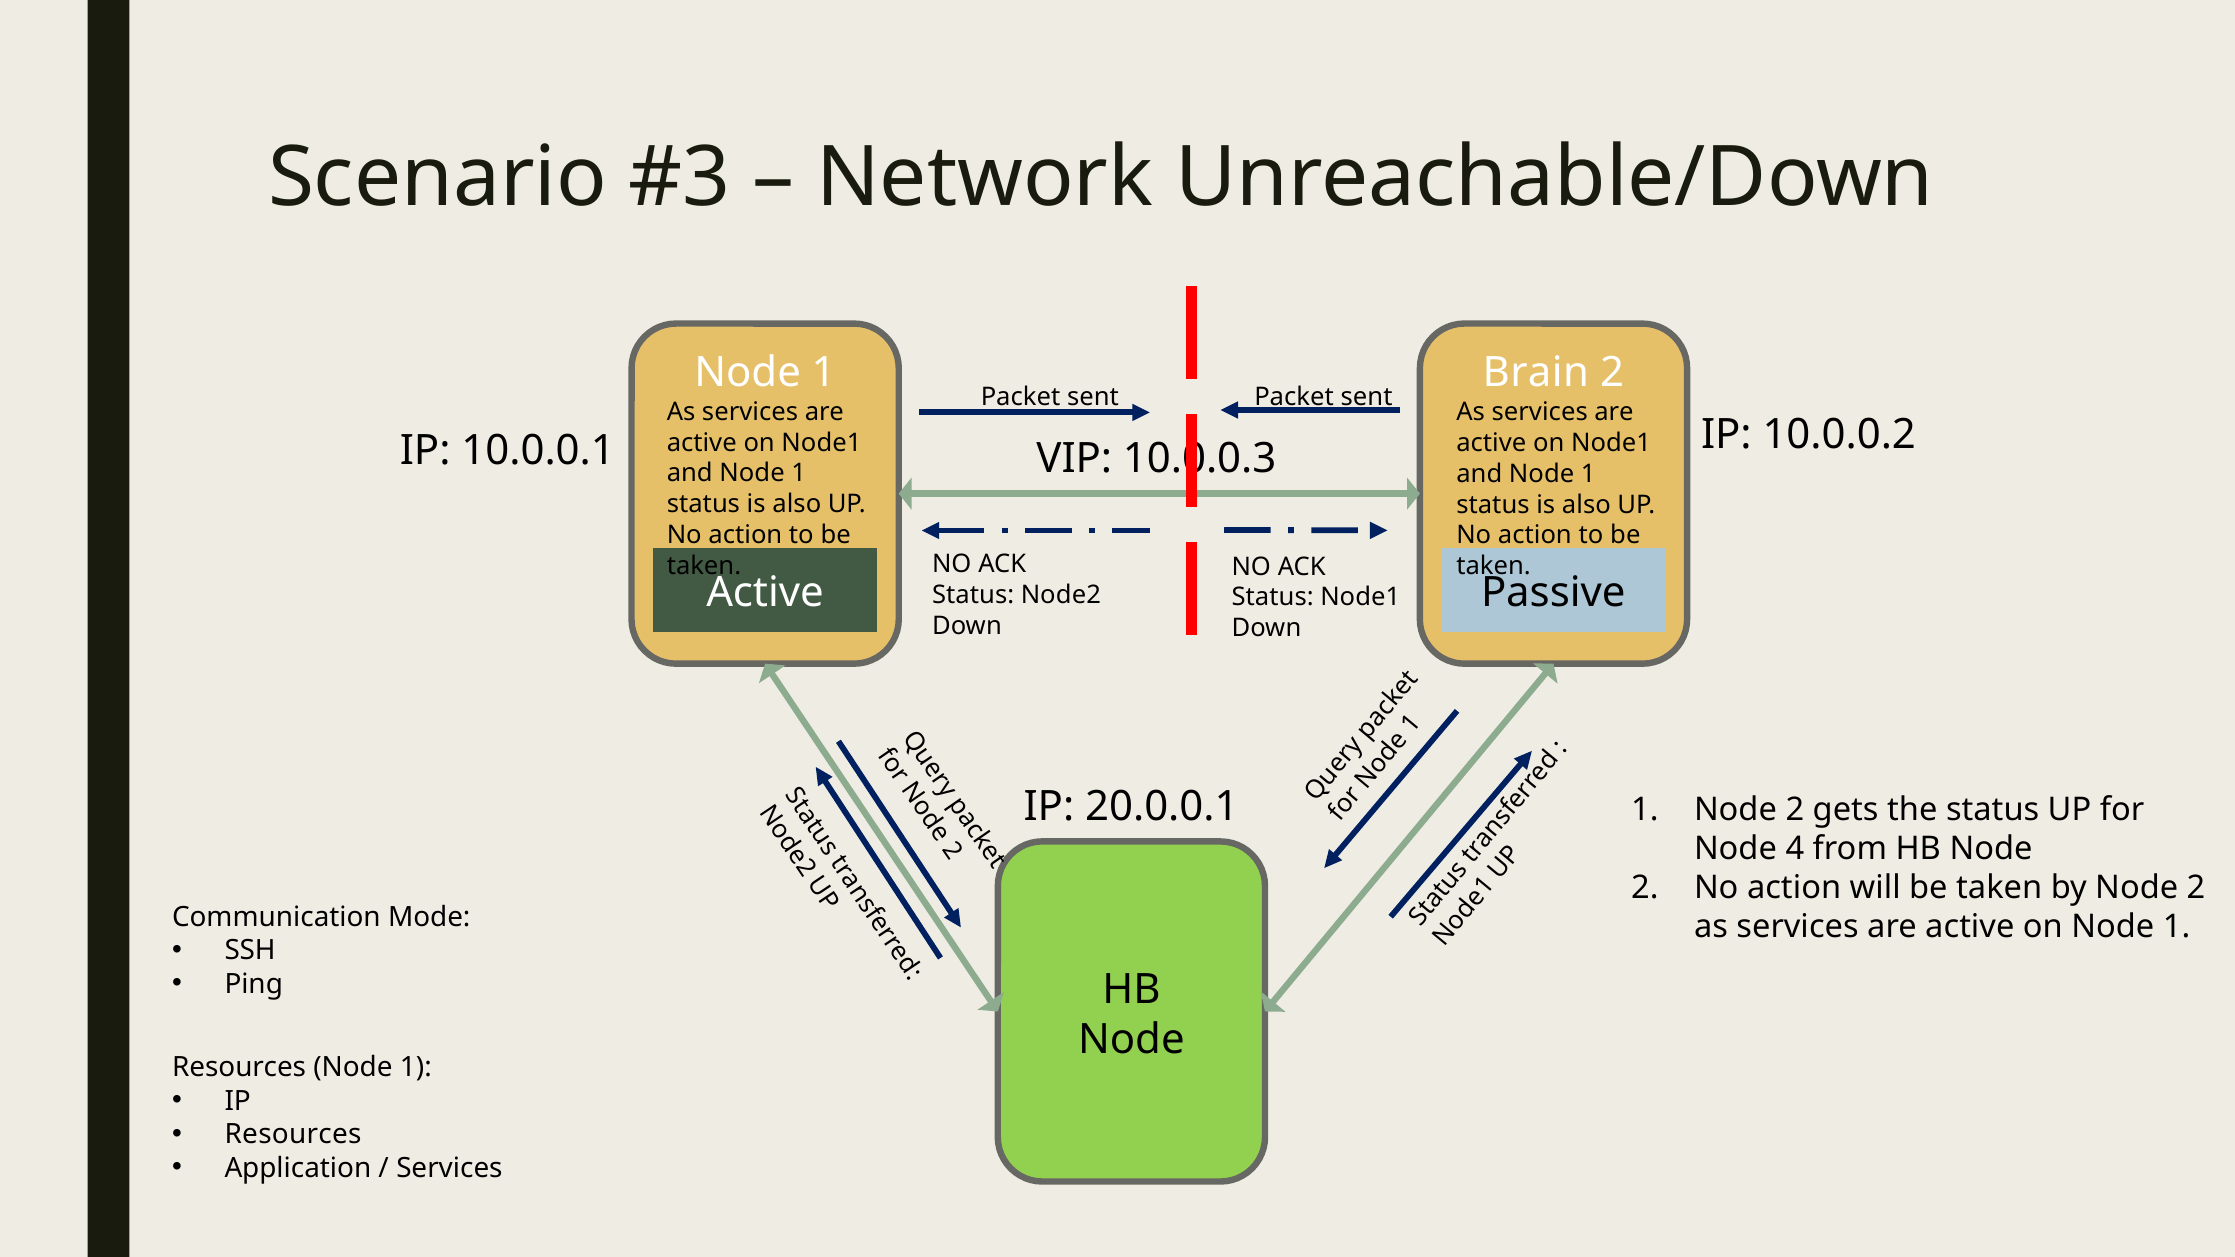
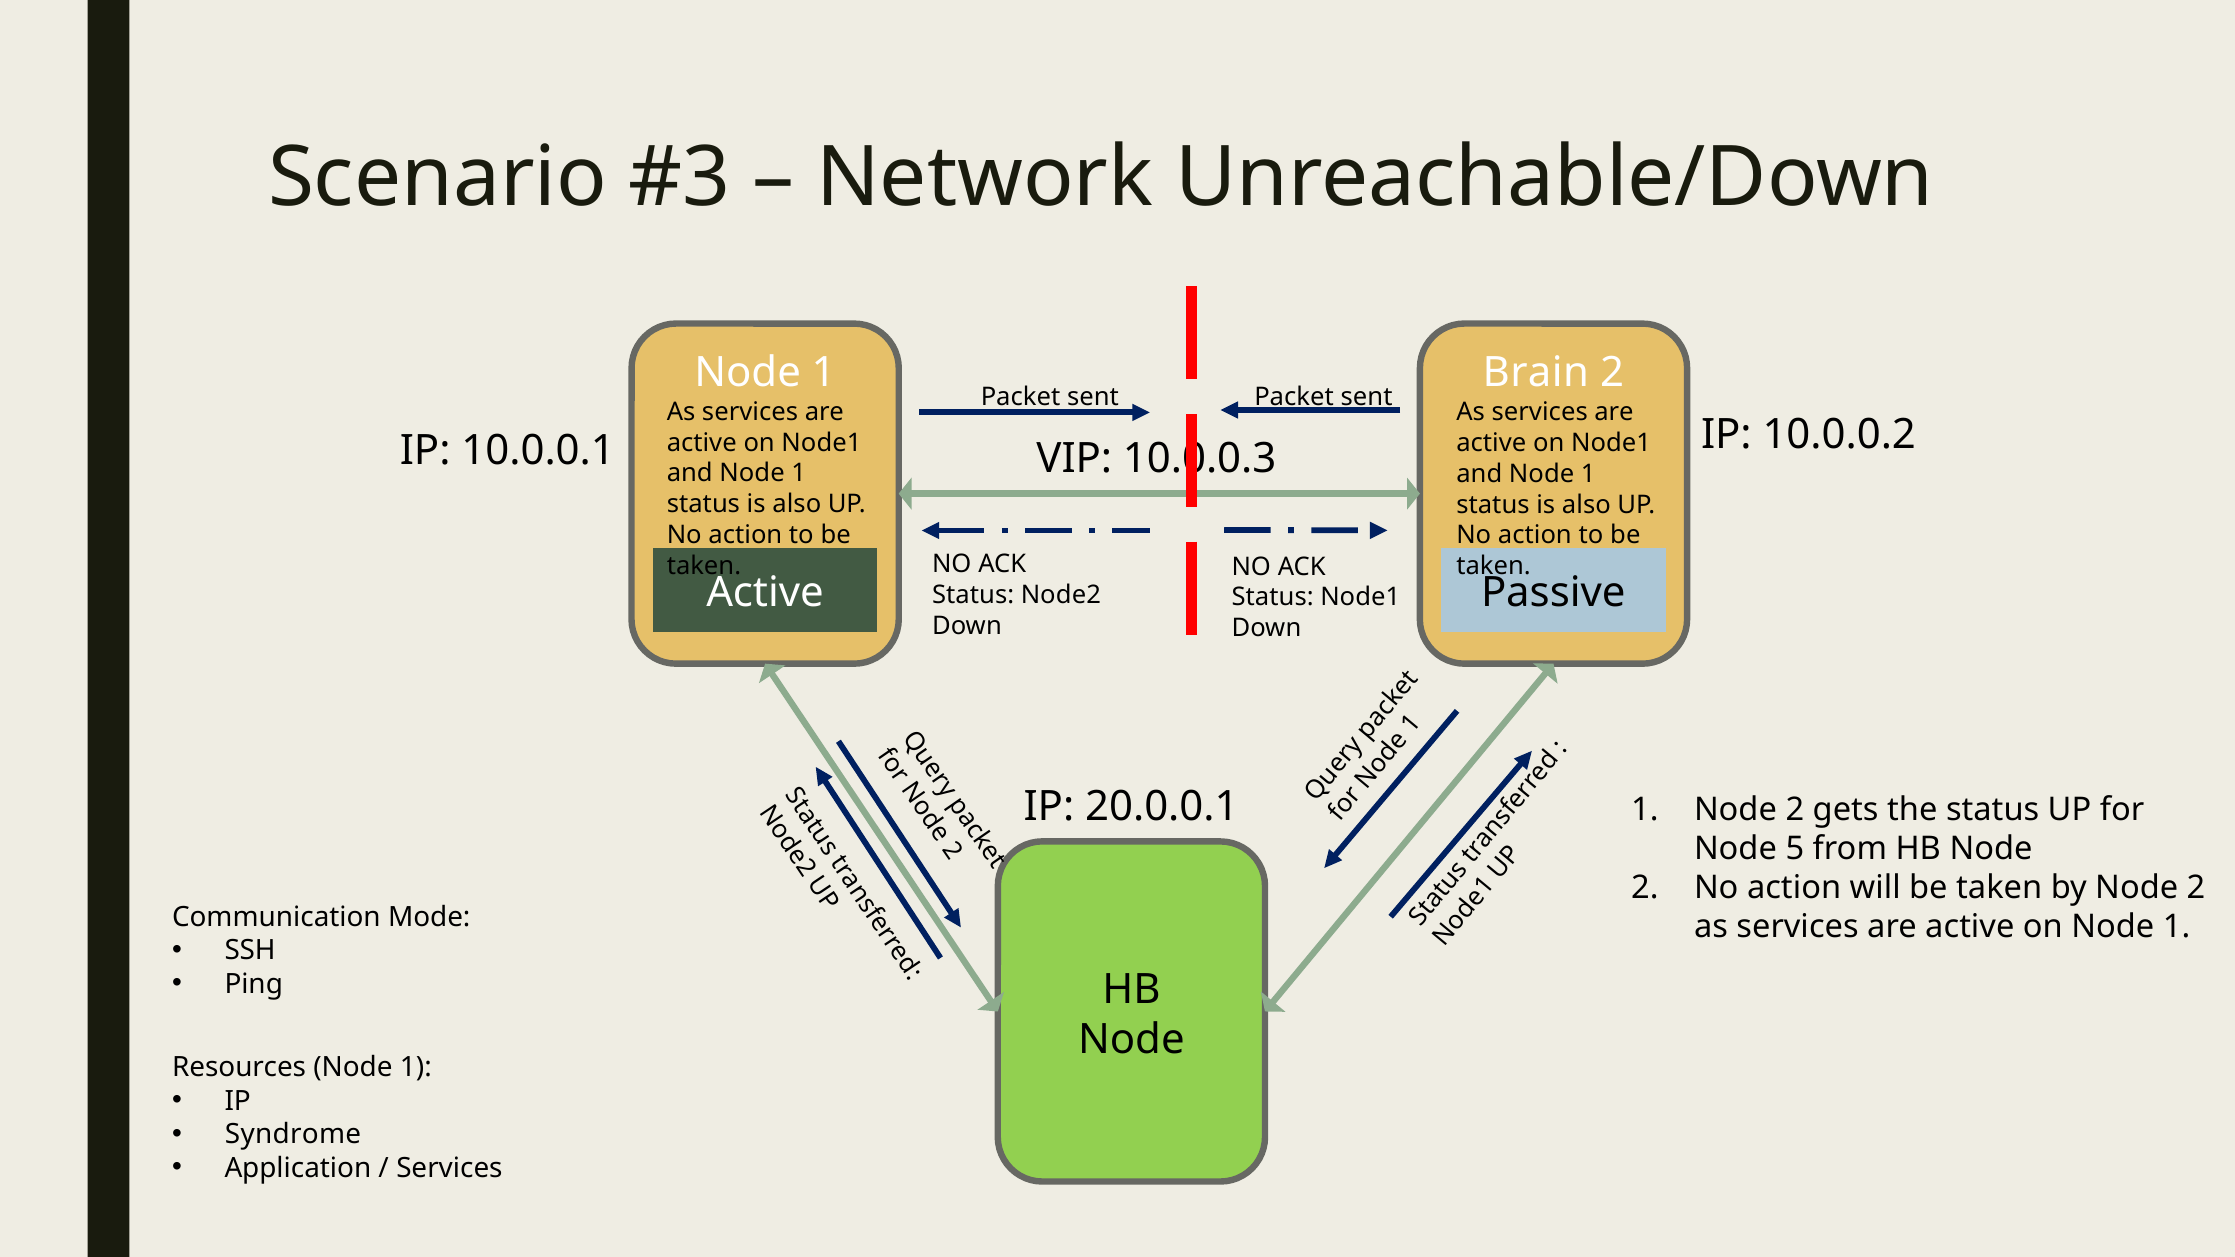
4: 4 -> 5
Resources at (293, 1135): Resources -> Syndrome
